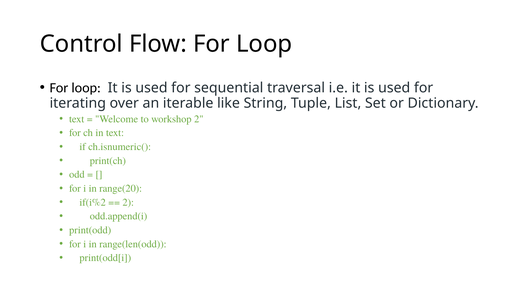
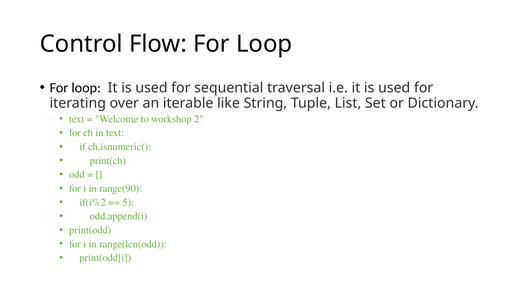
range(20: range(20 -> range(90
2 at (128, 202): 2 -> 5
